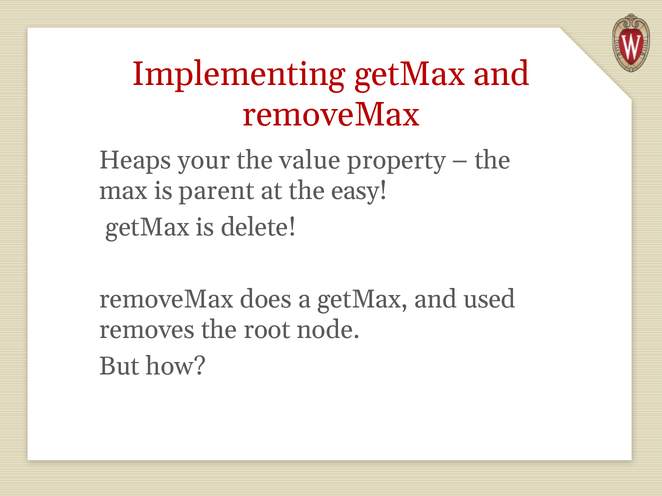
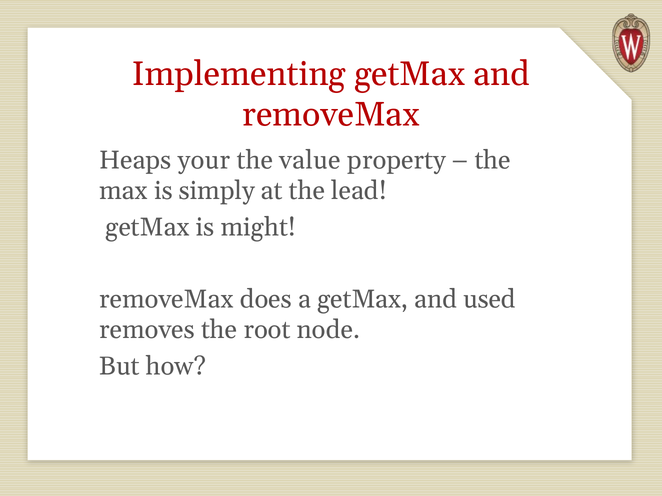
parent: parent -> simply
easy: easy -> lead
delete: delete -> might
